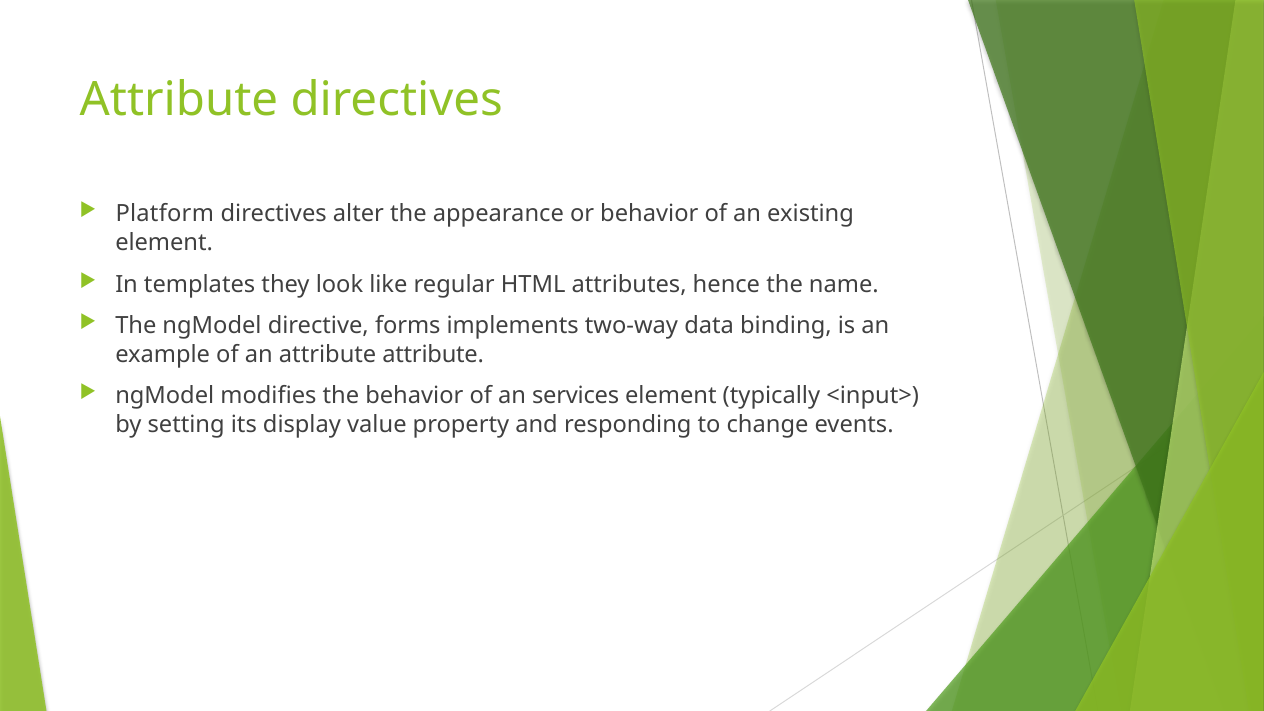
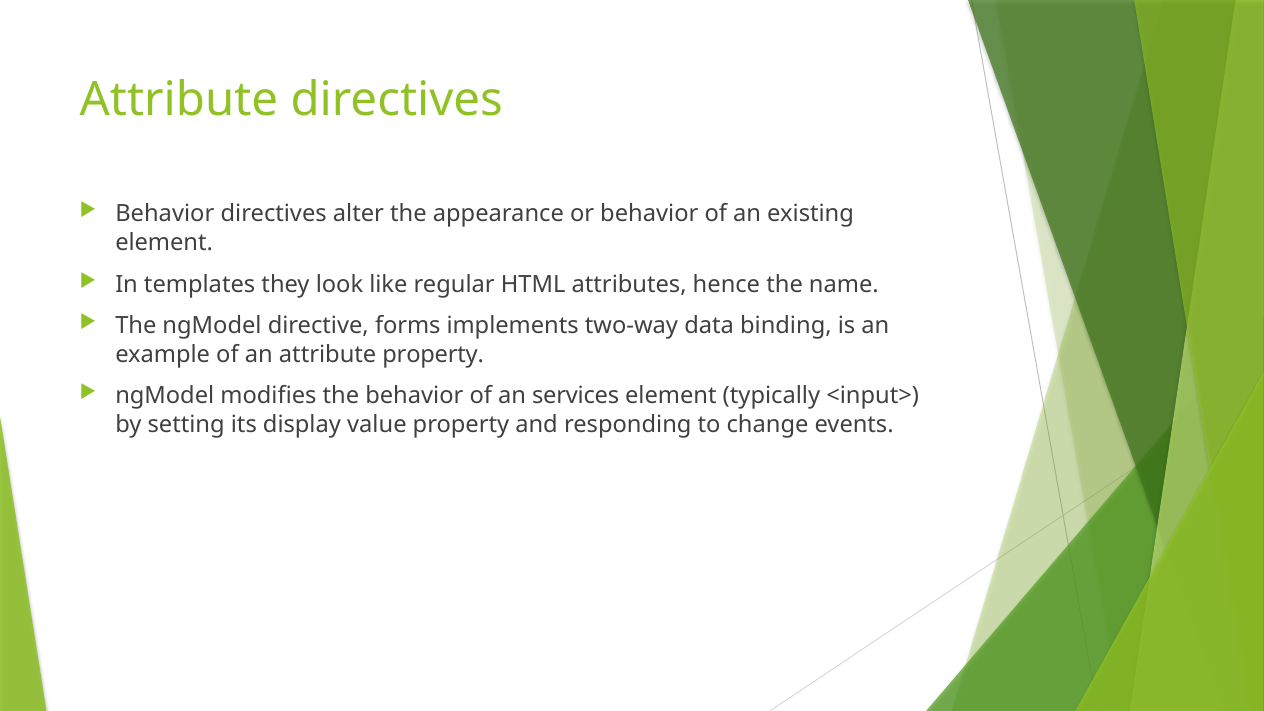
Platform at (165, 214): Platform -> Behavior
attribute attribute: attribute -> property
